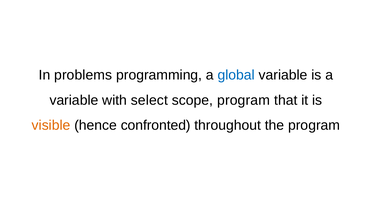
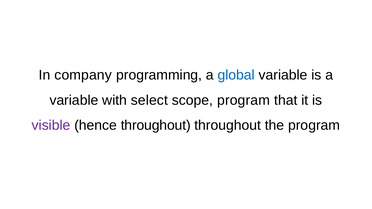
problems: problems -> company
visible colour: orange -> purple
hence confronted: confronted -> throughout
